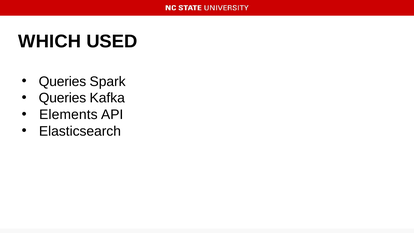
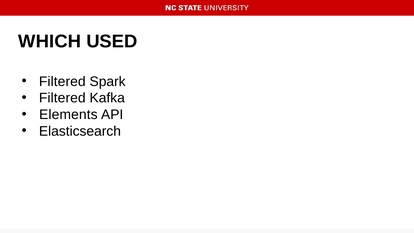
Queries at (62, 81): Queries -> Filtered
Queries at (62, 98): Queries -> Filtered
